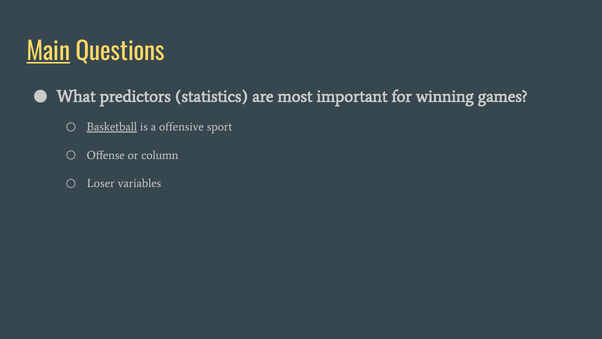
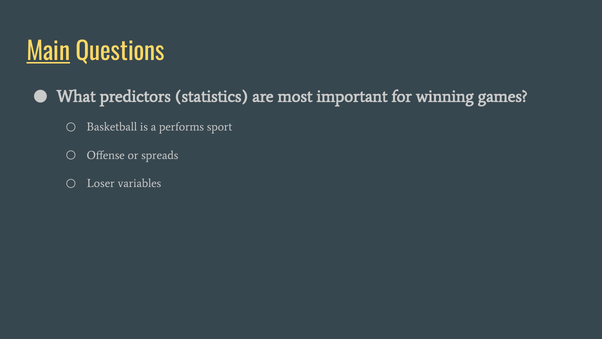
Basketball underline: present -> none
offensive: offensive -> performs
column: column -> spreads
